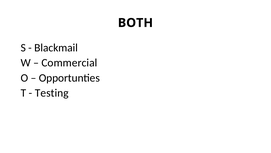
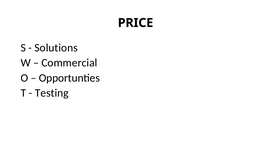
BOTH: BOTH -> PRICE
Blackmail: Blackmail -> Solutions
